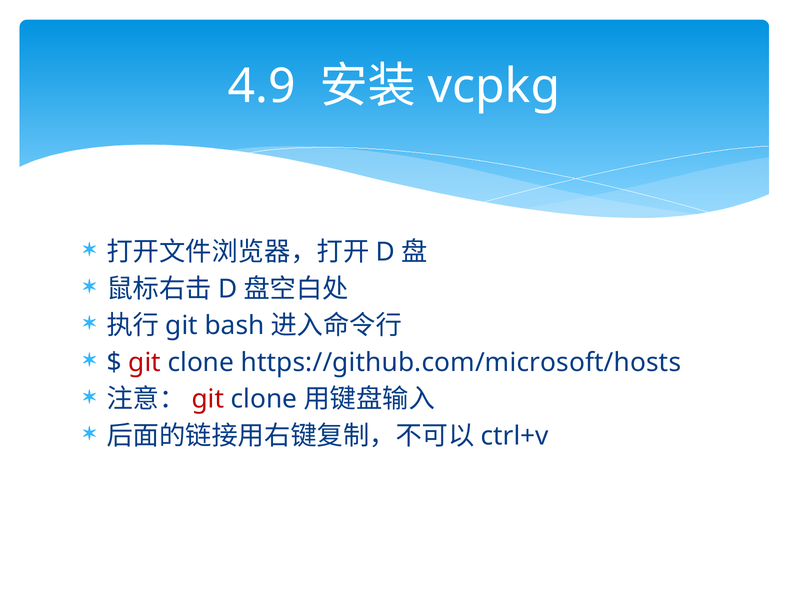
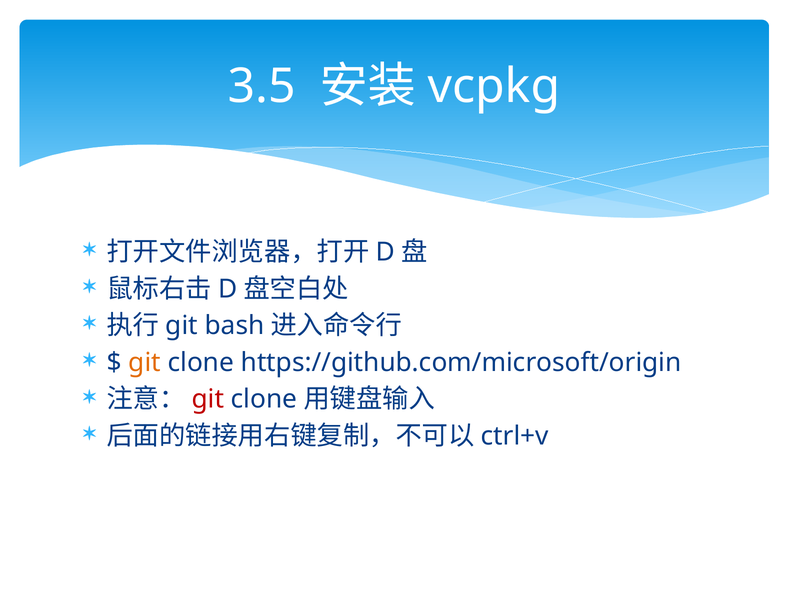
4.9: 4.9 -> 3.5
git at (145, 362) colour: red -> orange
https://github.com/microsoft/hosts: https://github.com/microsoft/hosts -> https://github.com/microsoft/origin
